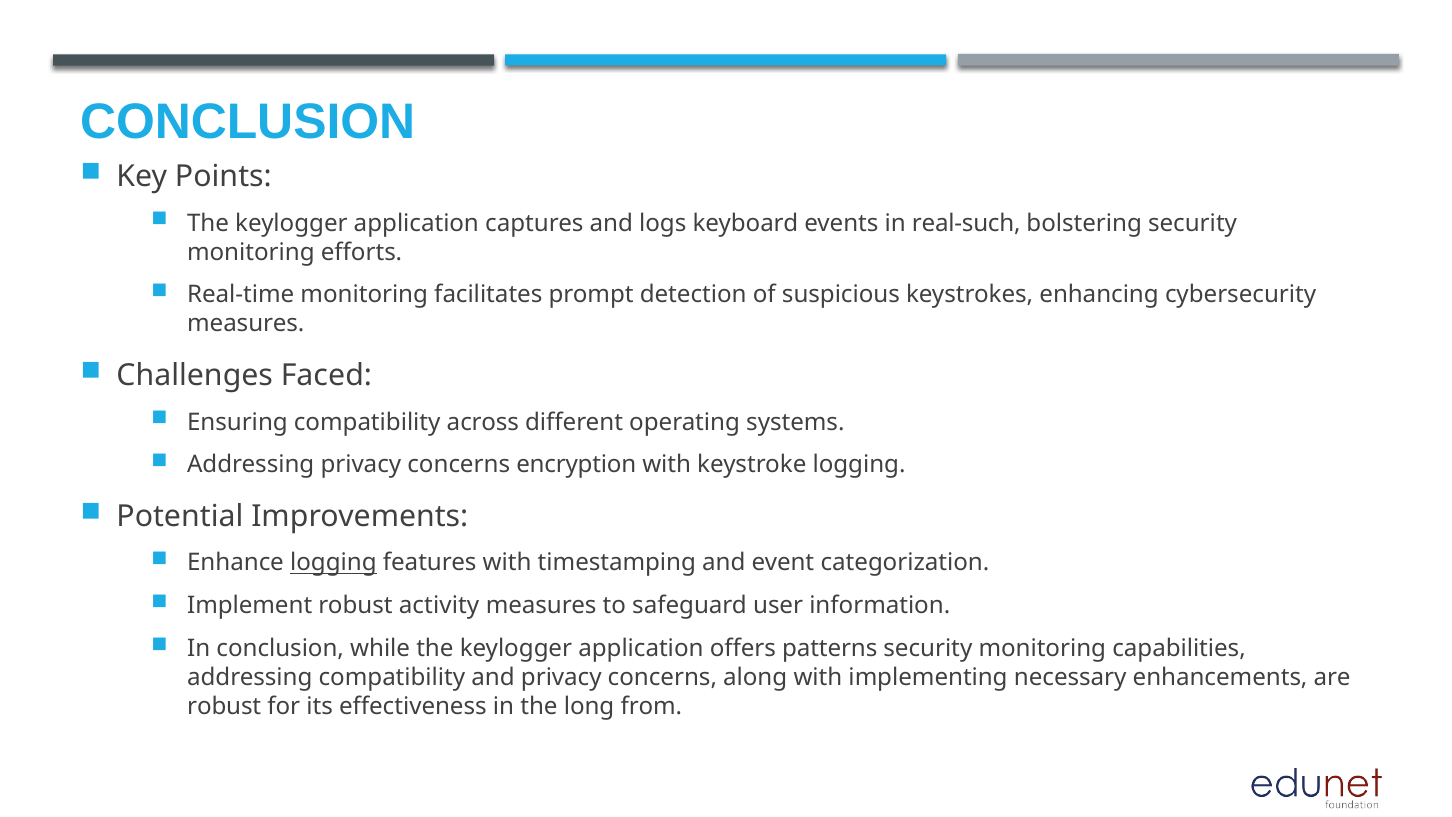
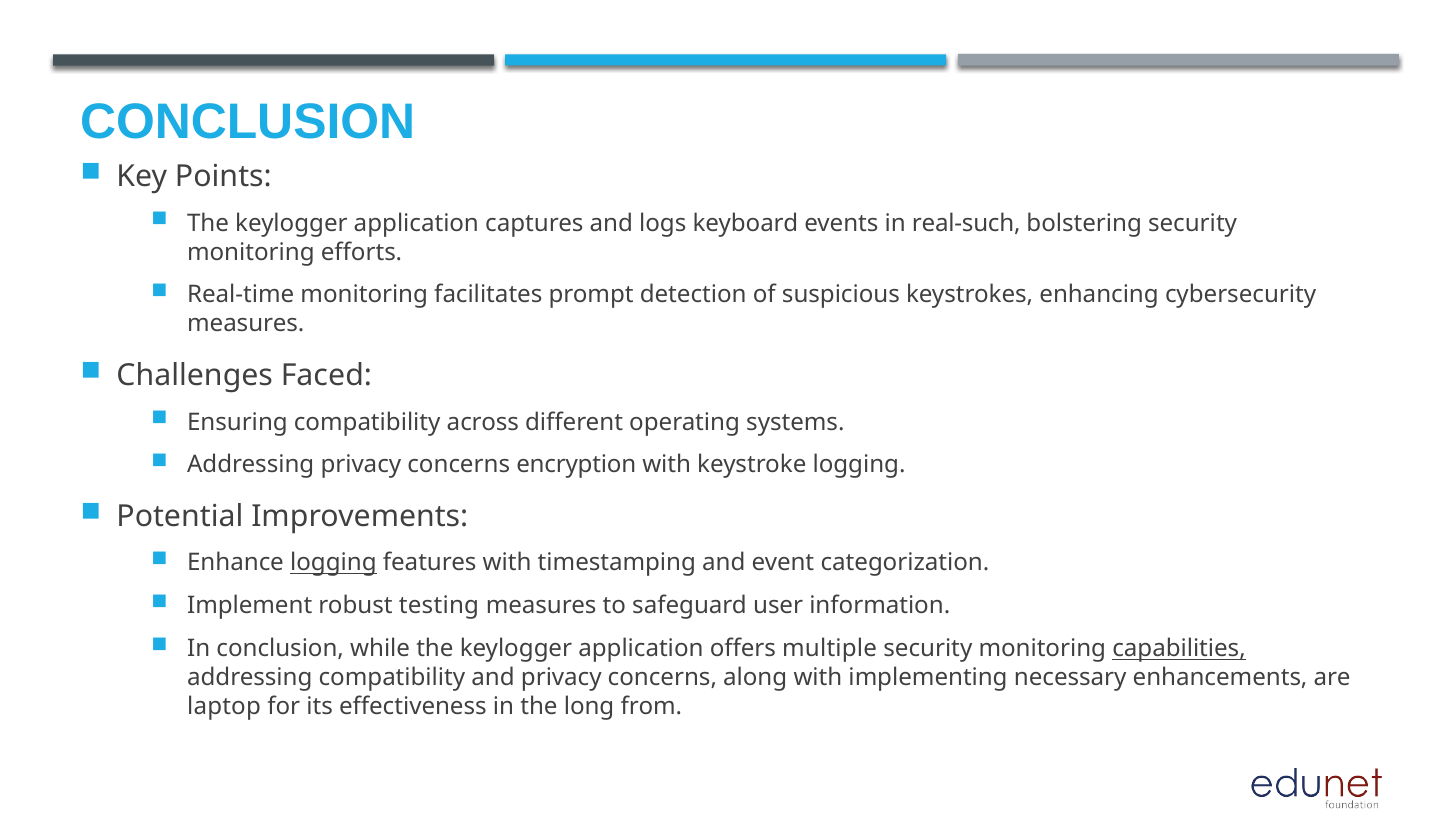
activity: activity -> testing
patterns: patterns -> multiple
capabilities underline: none -> present
robust at (224, 707): robust -> laptop
